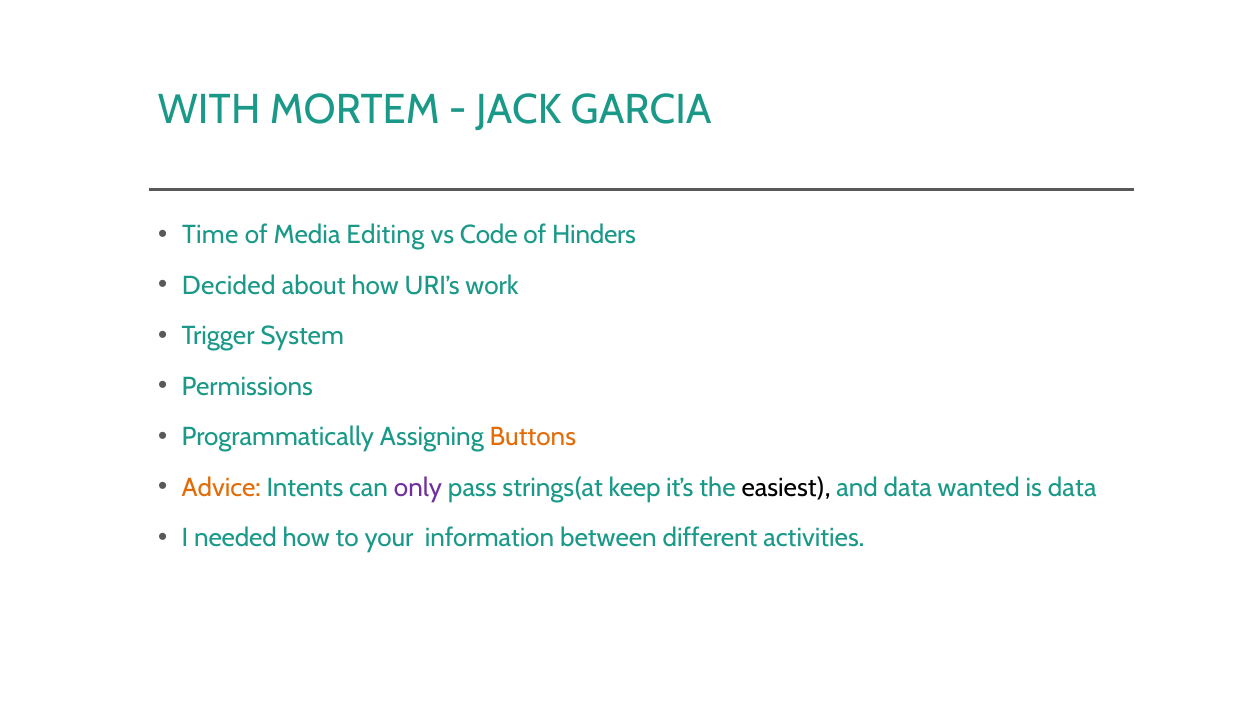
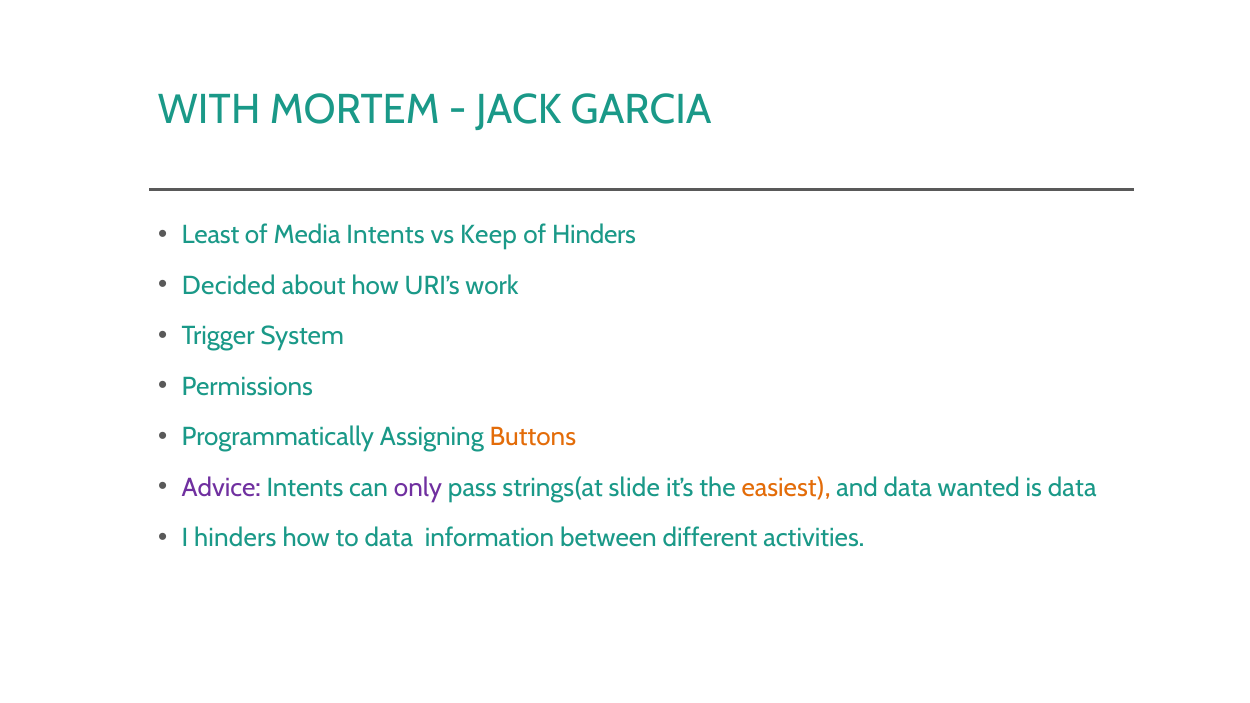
Time: Time -> Least
Media Editing: Editing -> Intents
Code: Code -> Keep
Advice colour: orange -> purple
keep: keep -> slide
easiest colour: black -> orange
I needed: needed -> hinders
to your: your -> data
